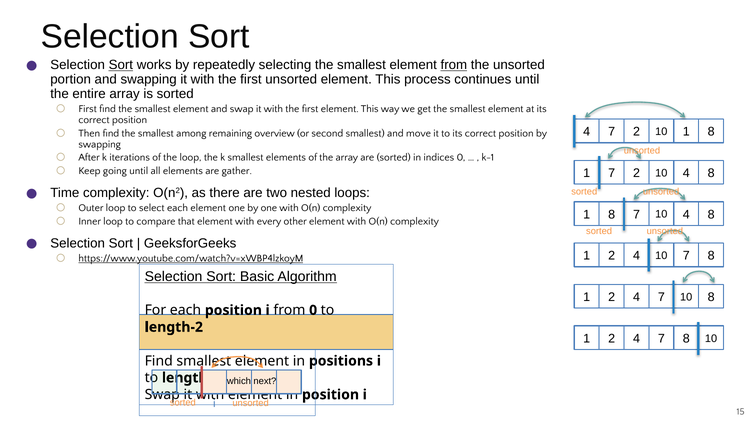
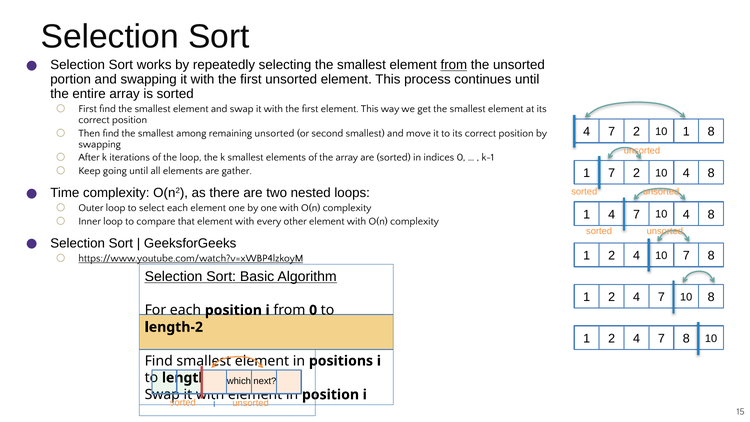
Sort at (121, 65) underline: present -> none
remaining overview: overview -> unsorted
8 at (612, 214): 8 -> 4
